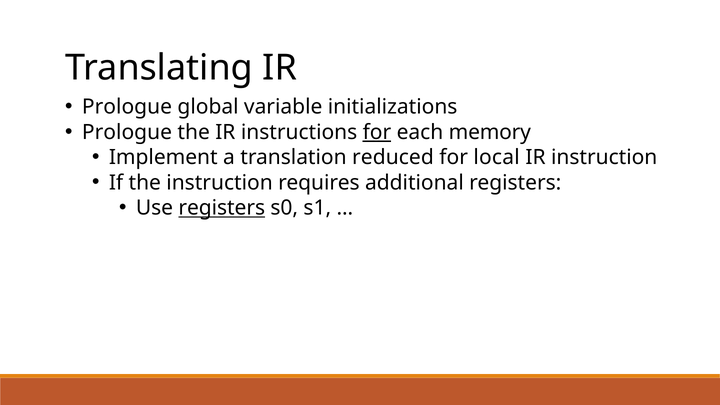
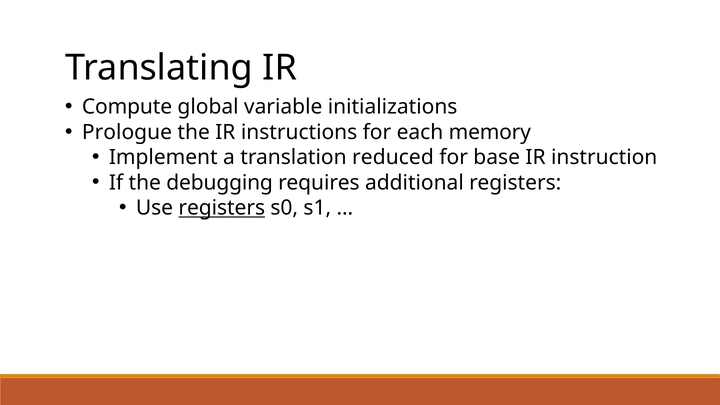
Prologue at (127, 107): Prologue -> Compute
for at (377, 132) underline: present -> none
local: local -> base
the instruction: instruction -> debugging
